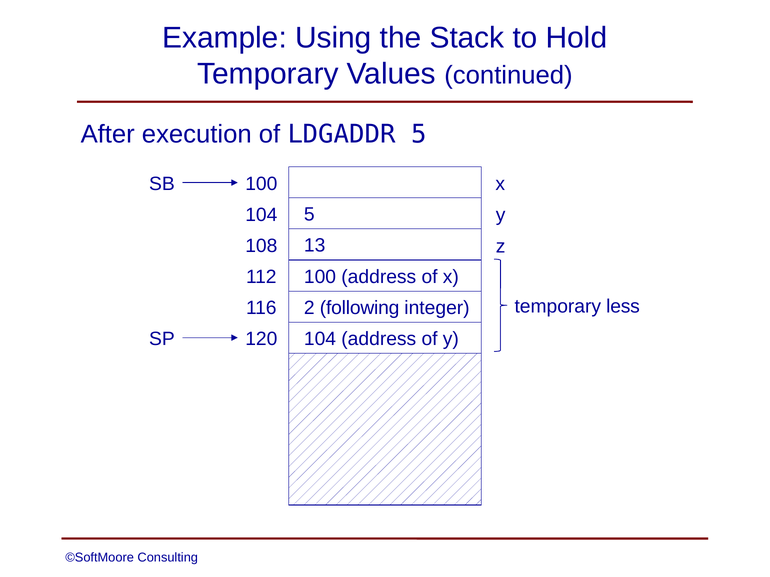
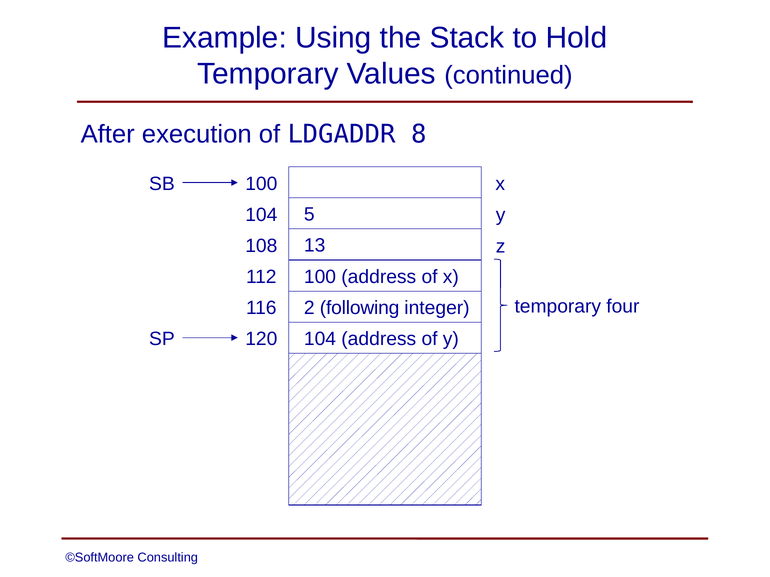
LDGADDR 5: 5 -> 8
less: less -> four
